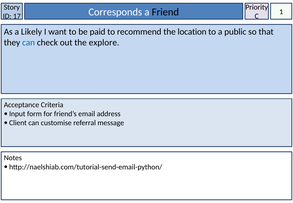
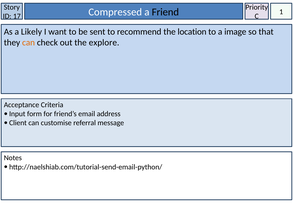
Corresponds: Corresponds -> Compressed
paid: paid -> sent
public: public -> image
can at (29, 43) colour: blue -> orange
